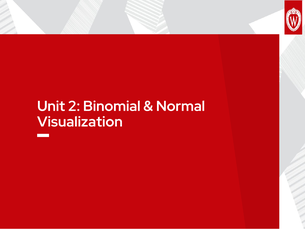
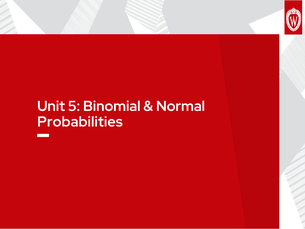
2: 2 -> 5
Visualization: Visualization -> Probabilities
